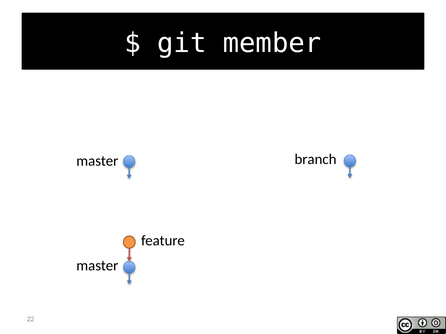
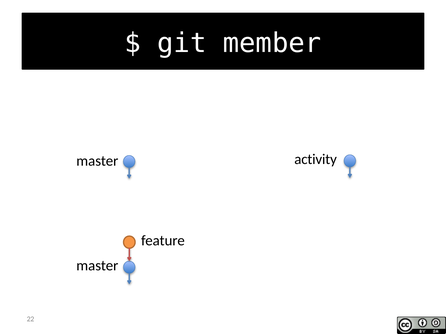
branch: branch -> activity
